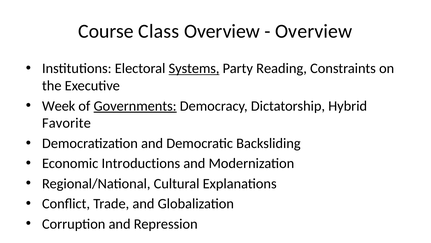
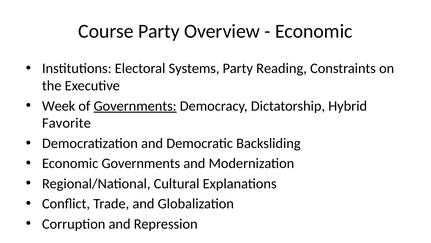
Course Class: Class -> Party
Overview at (314, 31): Overview -> Economic
Systems underline: present -> none
Economic Introductions: Introductions -> Governments
